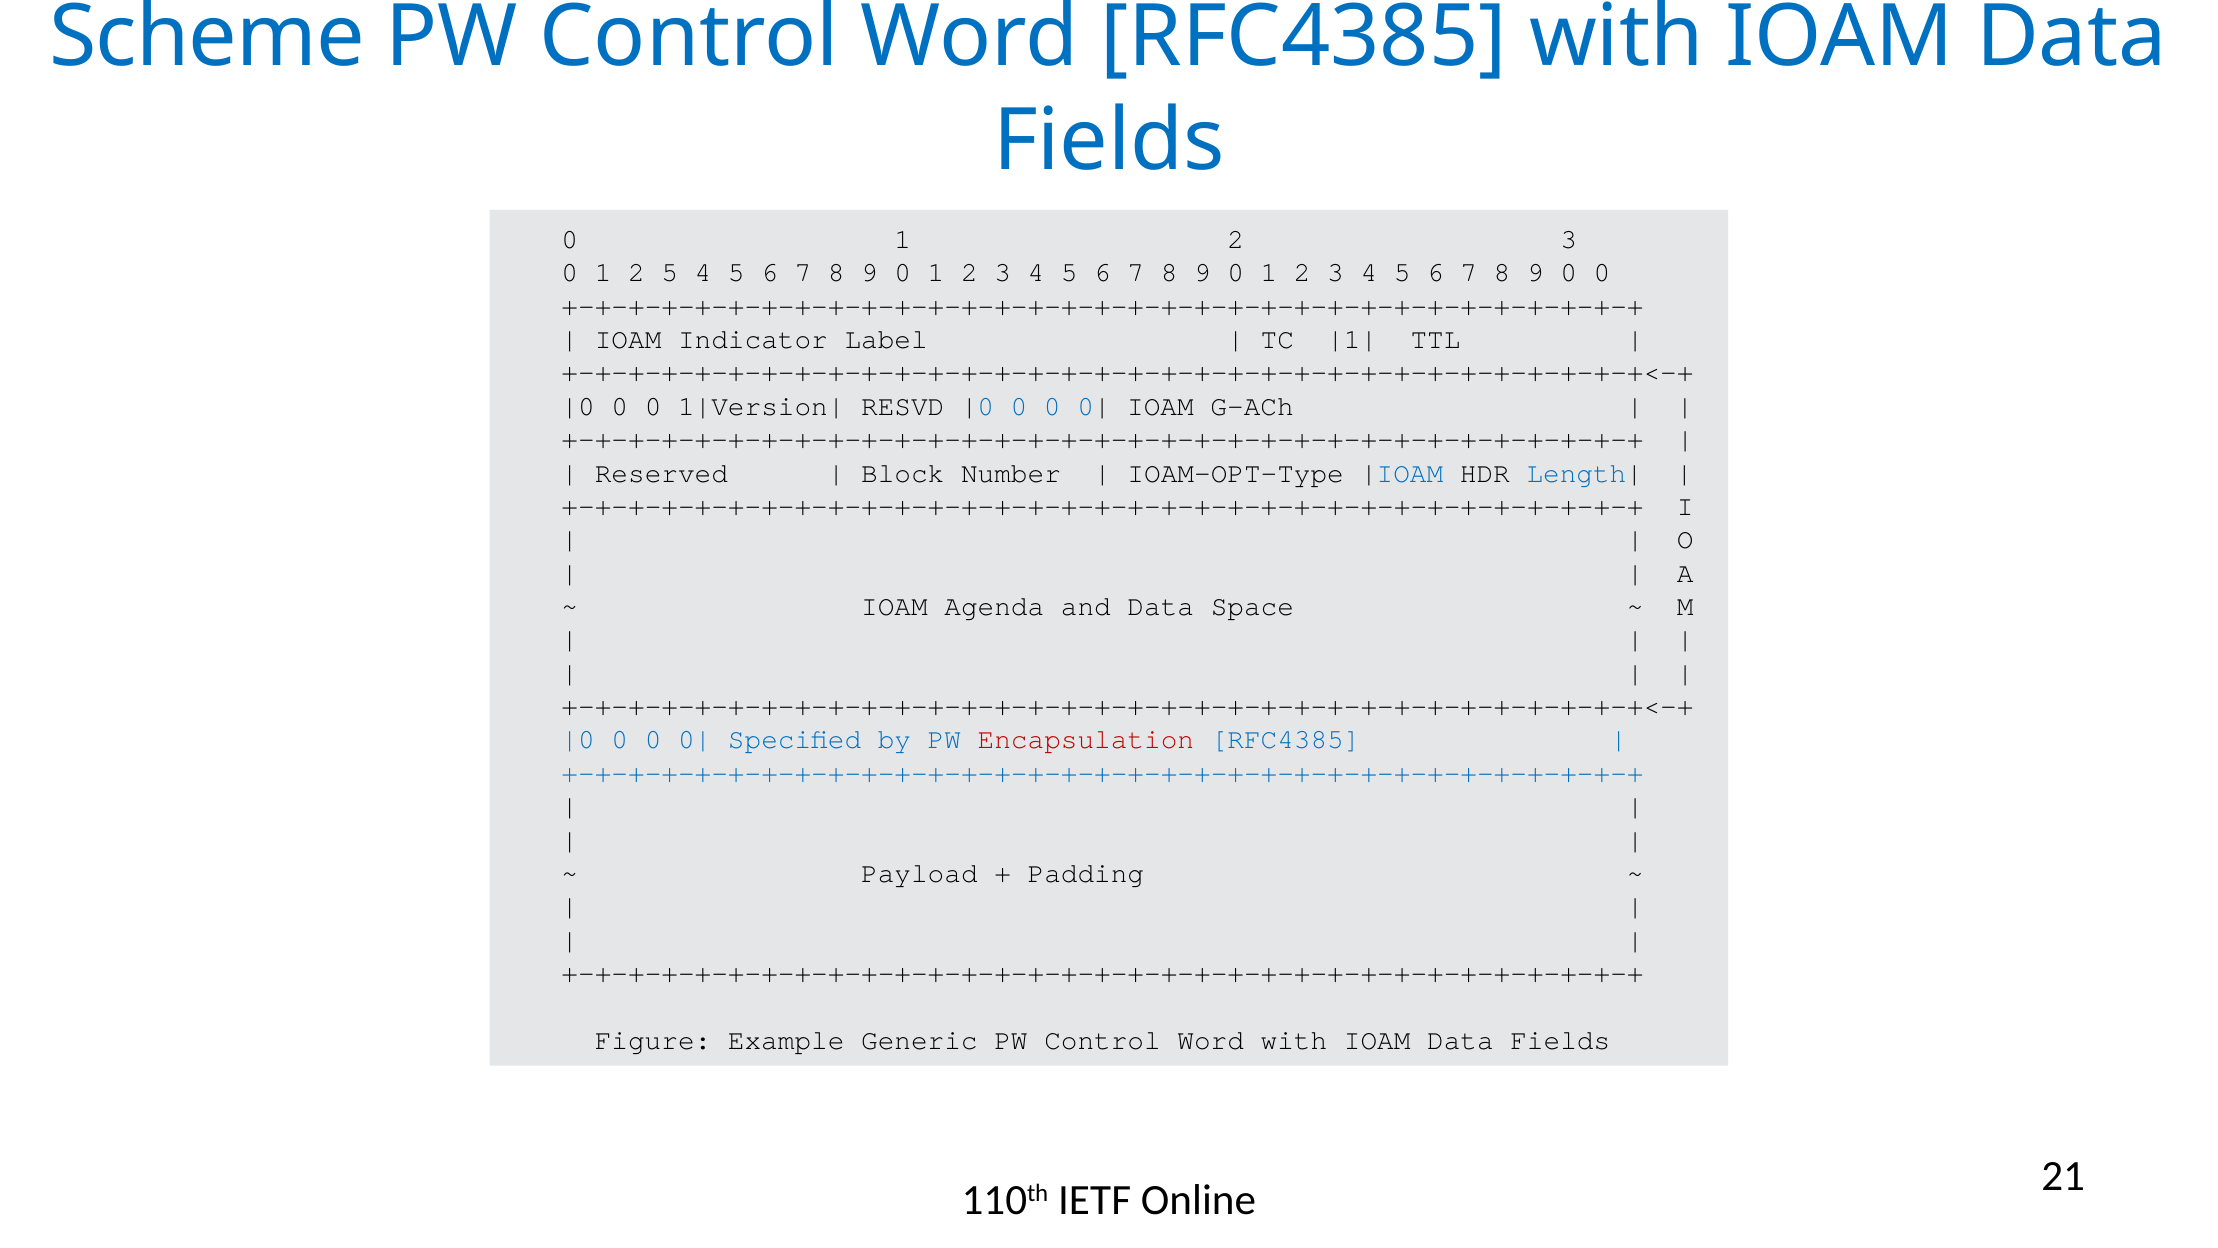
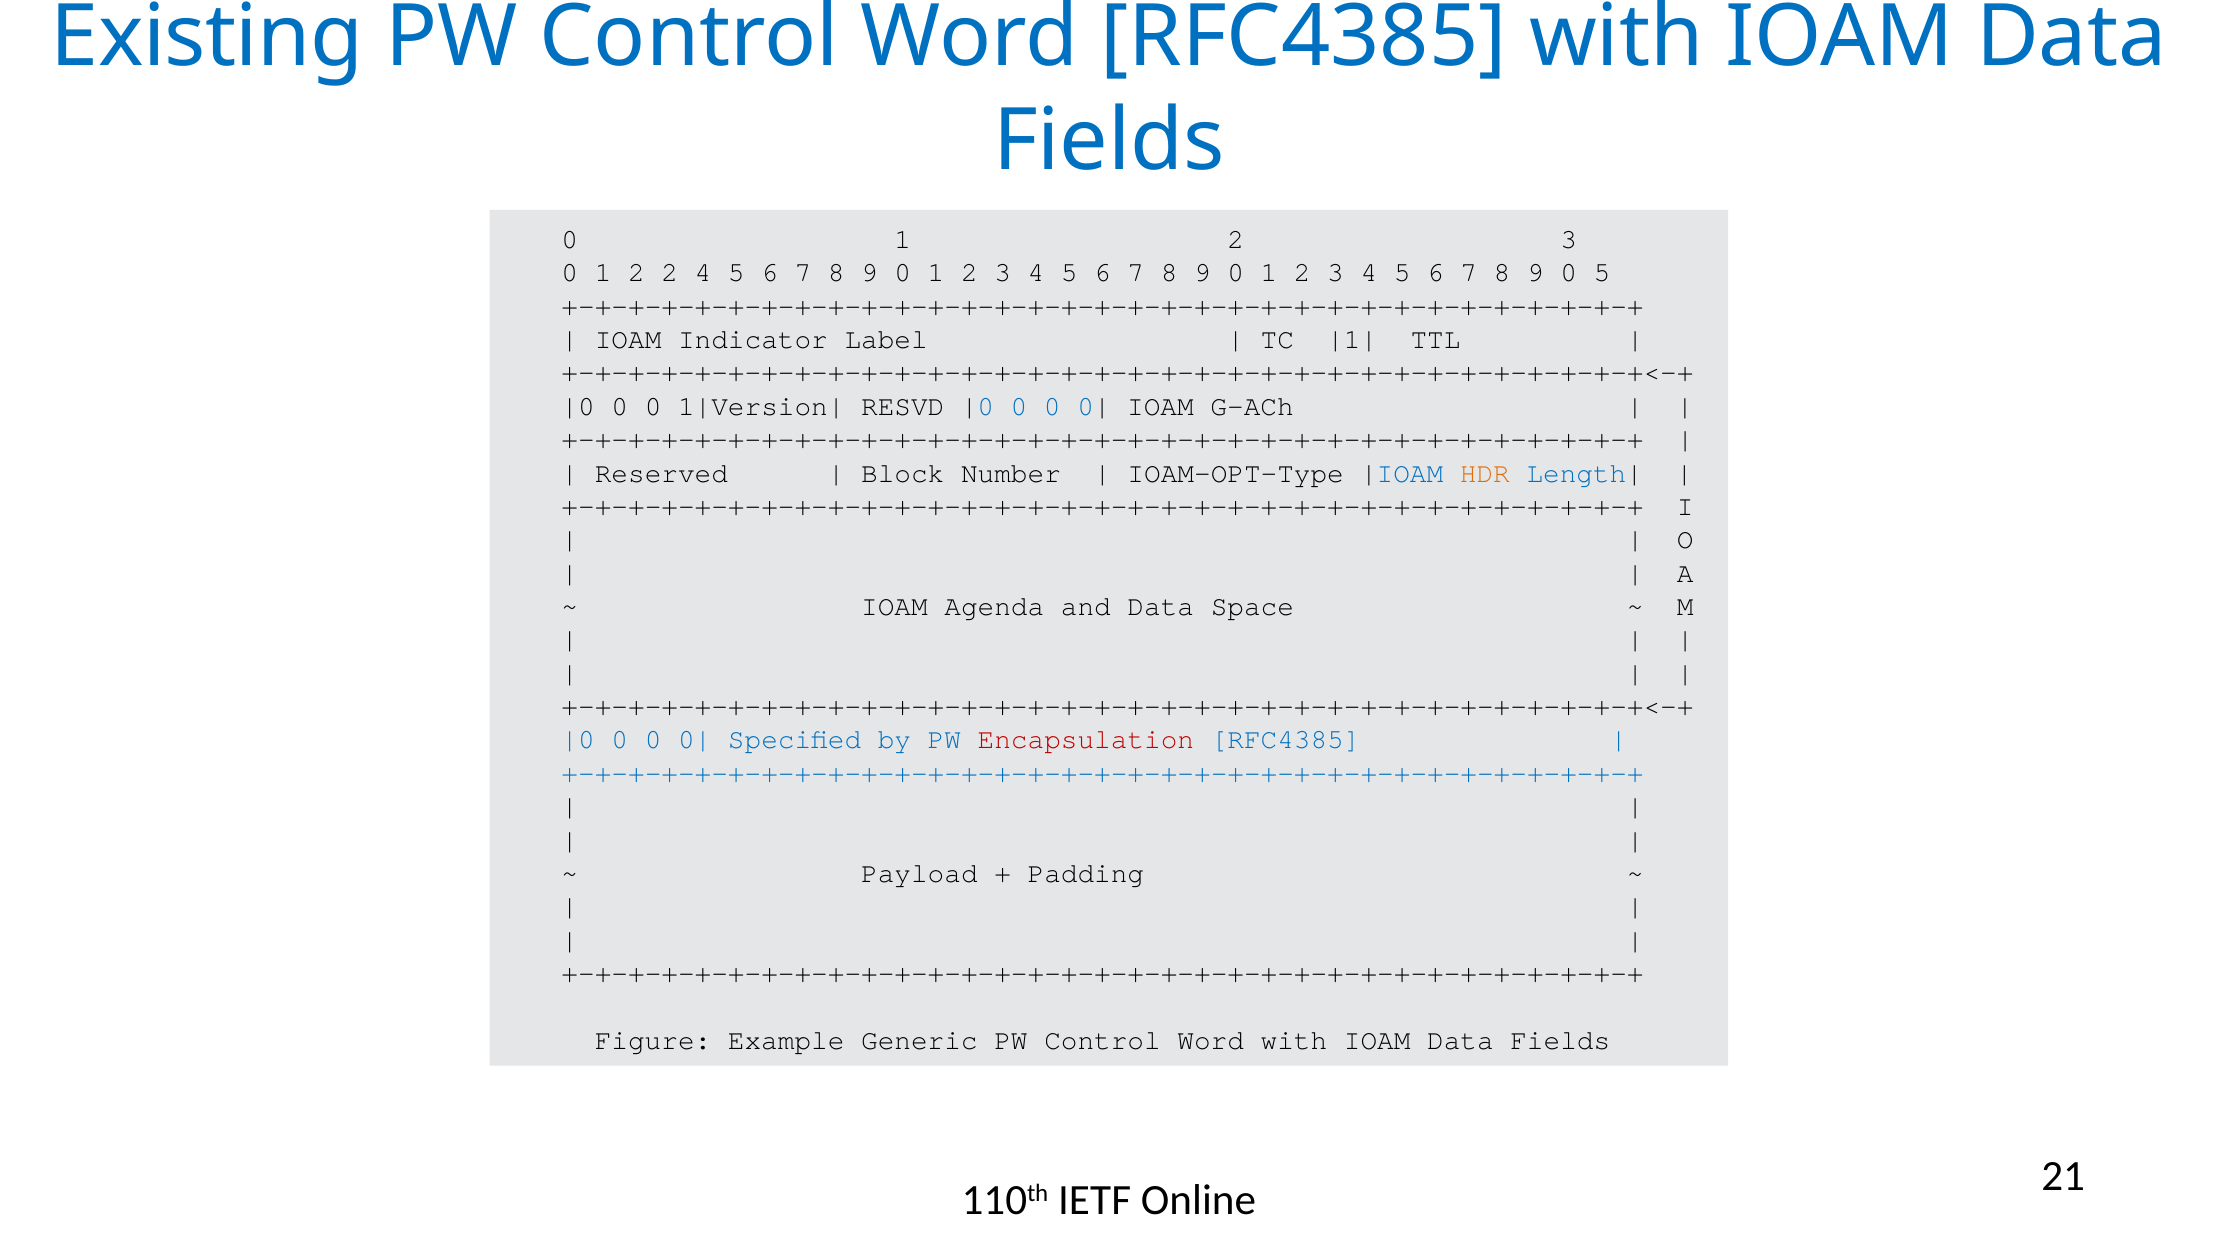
Scheme: Scheme -> Existing
2 5: 5 -> 2
9 0 0: 0 -> 5
HDR colour: black -> orange
